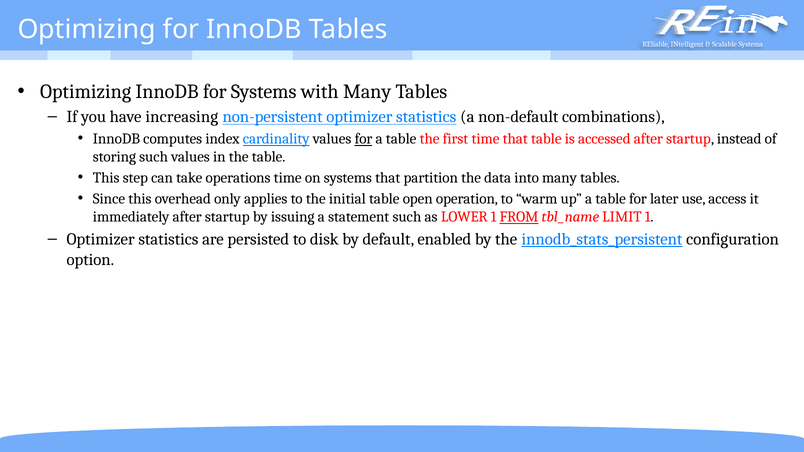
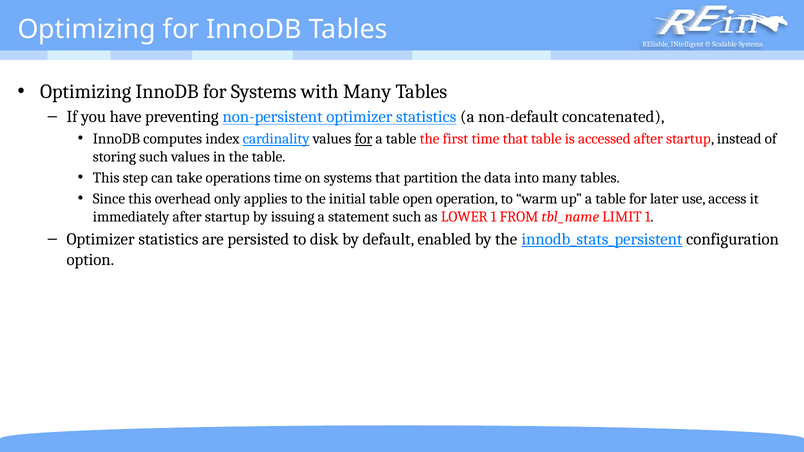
increasing: increasing -> preventing
combinations: combinations -> concatenated
FROM underline: present -> none
